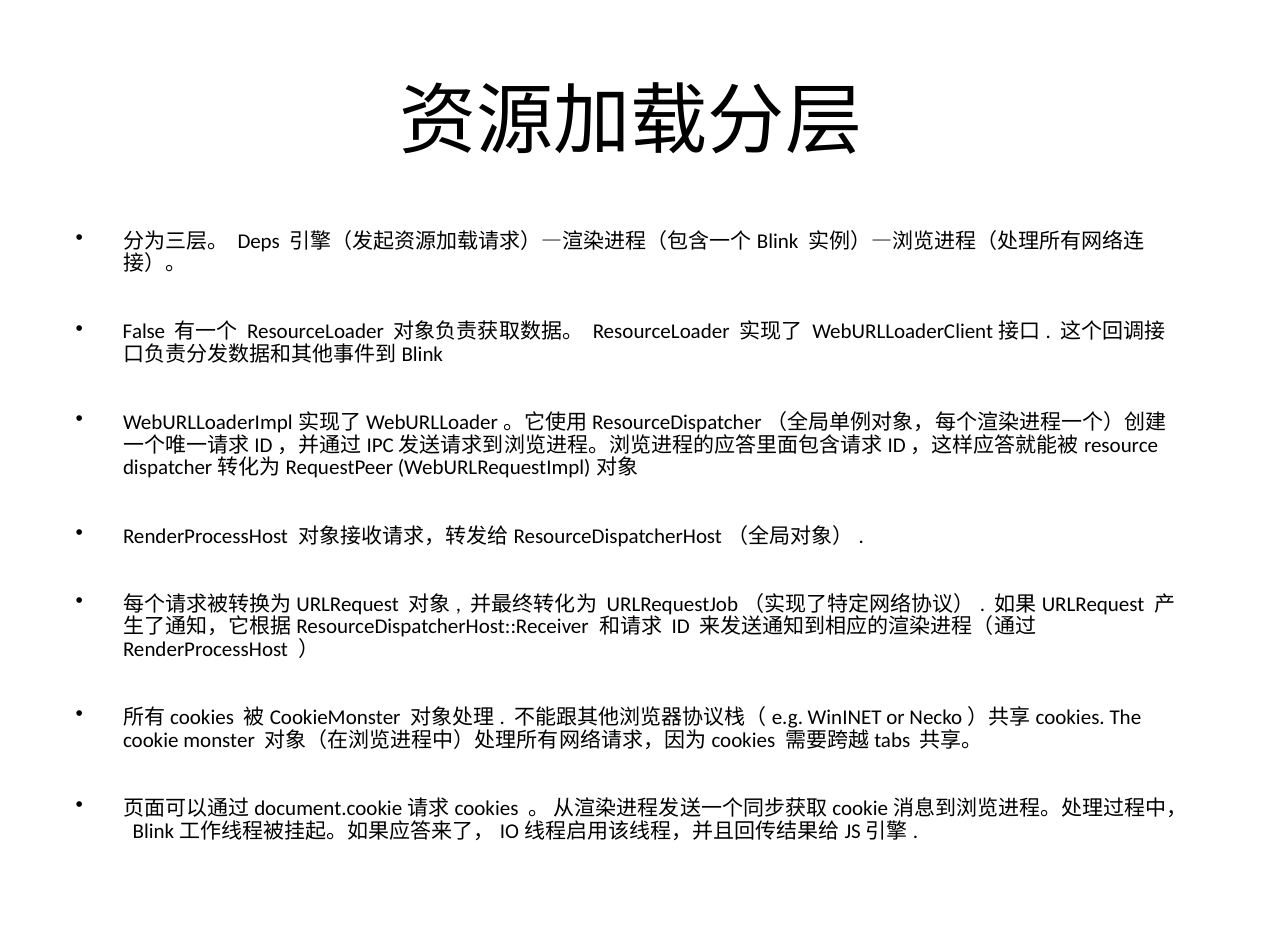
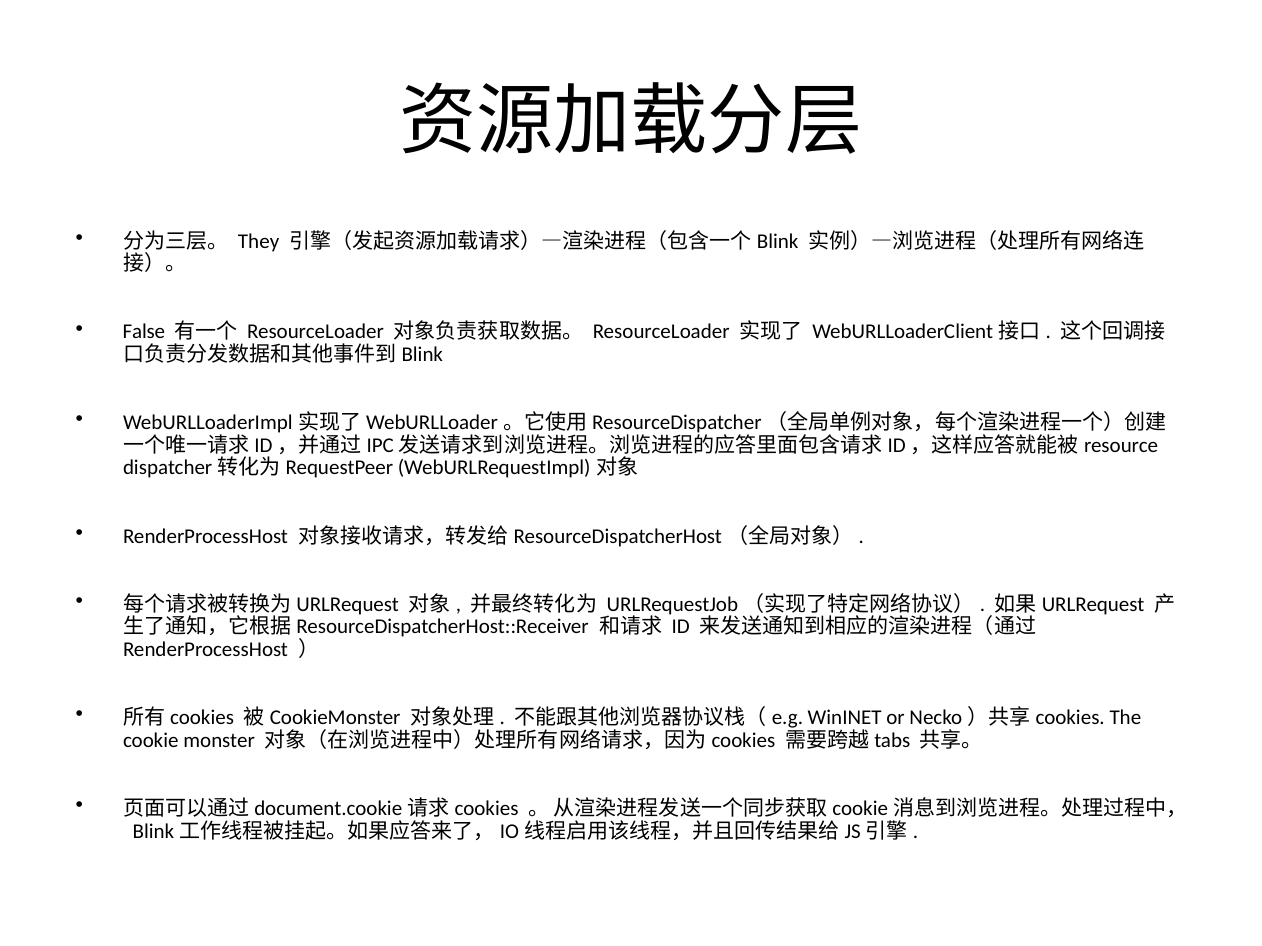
Deps: Deps -> They
